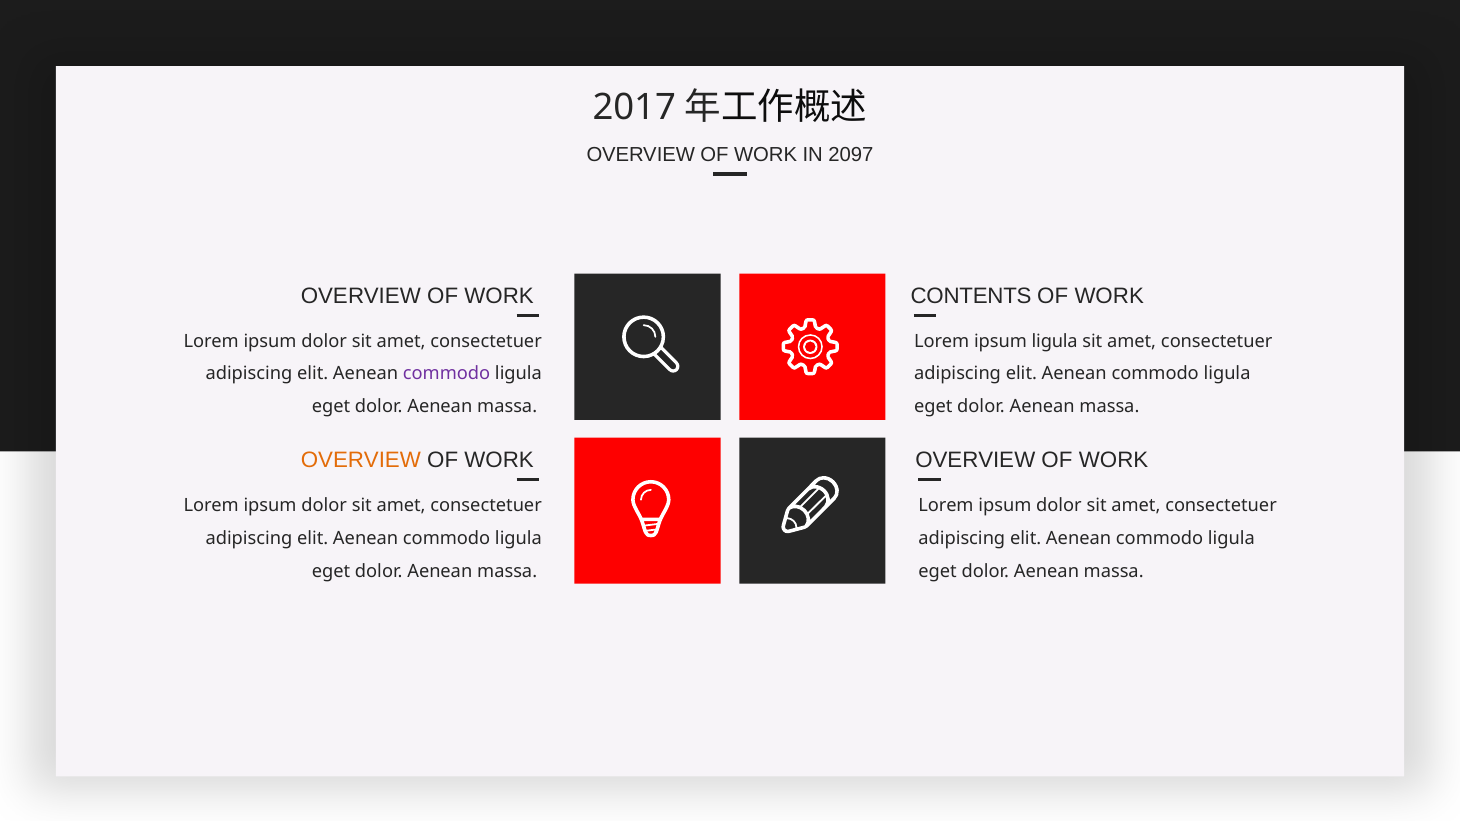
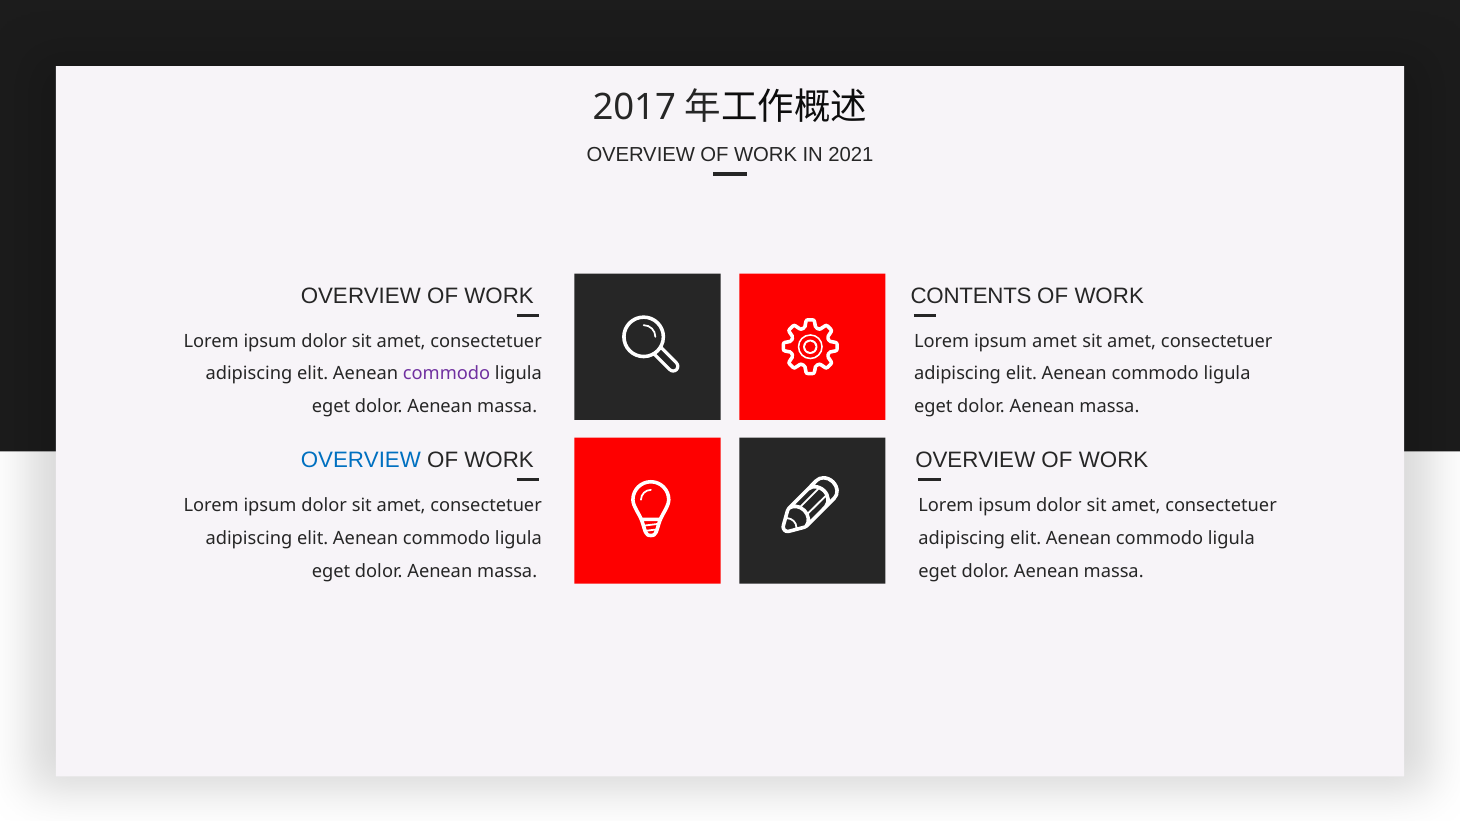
2097: 2097 -> 2021
ipsum ligula: ligula -> amet
OVERVIEW at (361, 460) colour: orange -> blue
